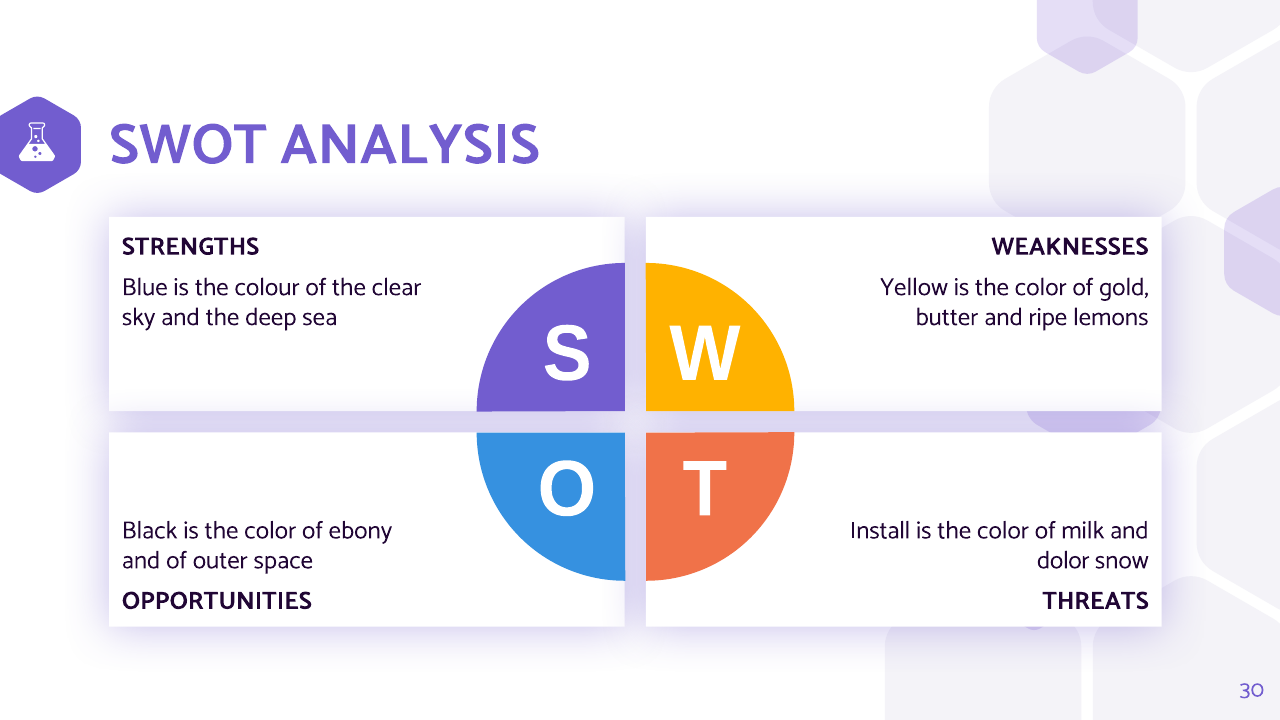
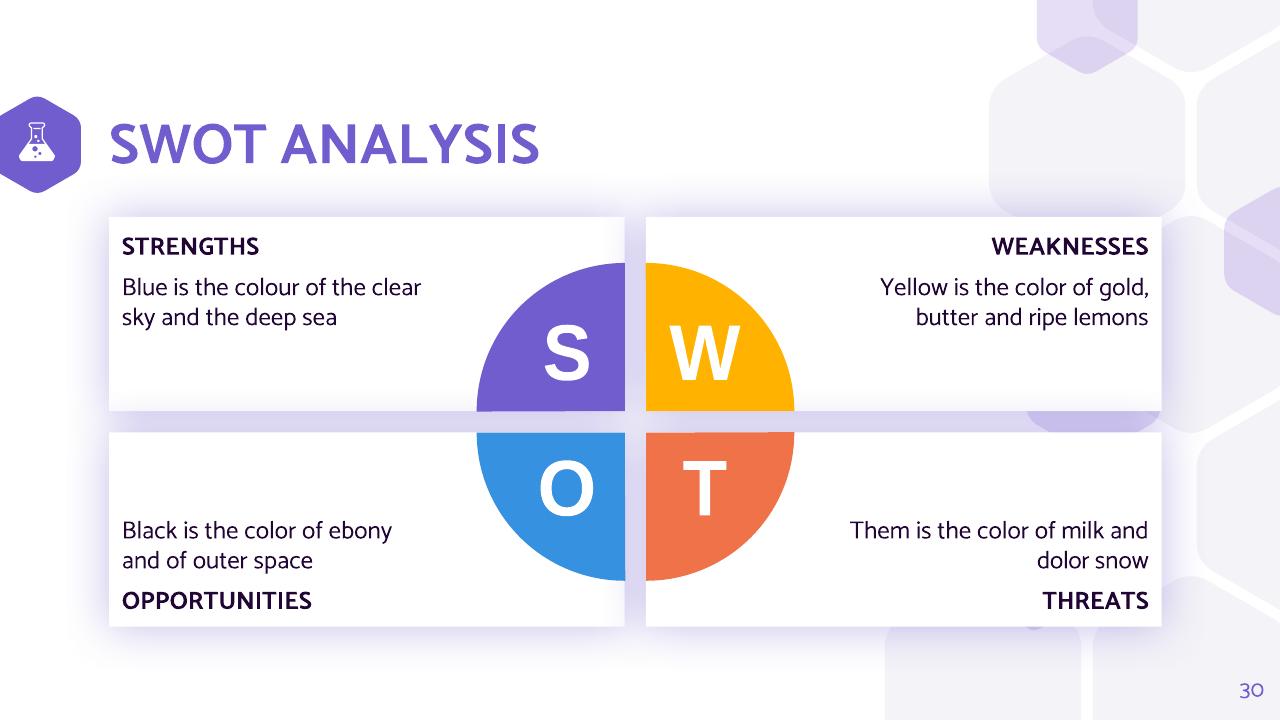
Install: Install -> Them
